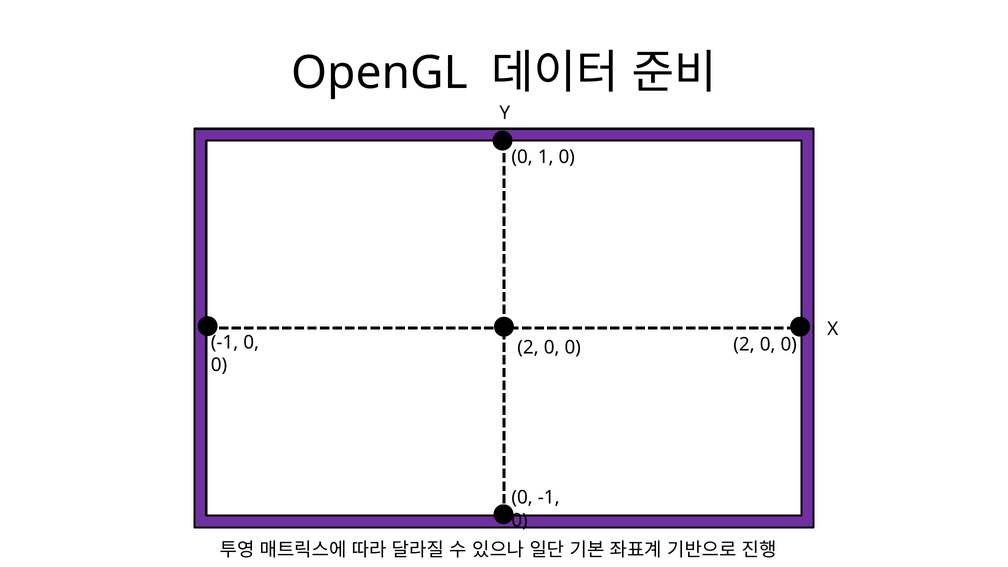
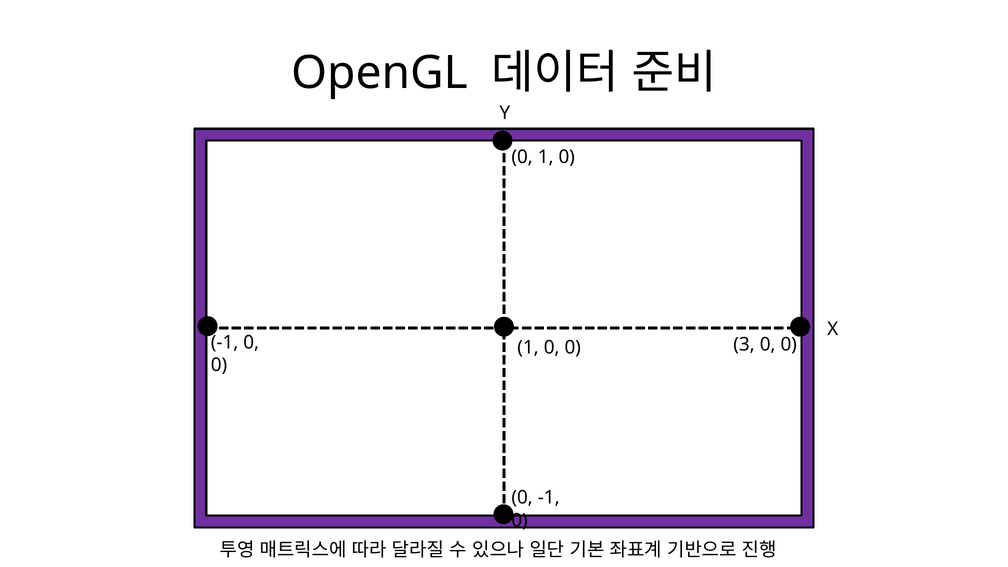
2 at (744, 344): 2 -> 3
2 at (528, 347): 2 -> 1
